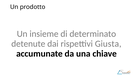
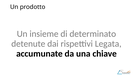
Giusta: Giusta -> Legata
